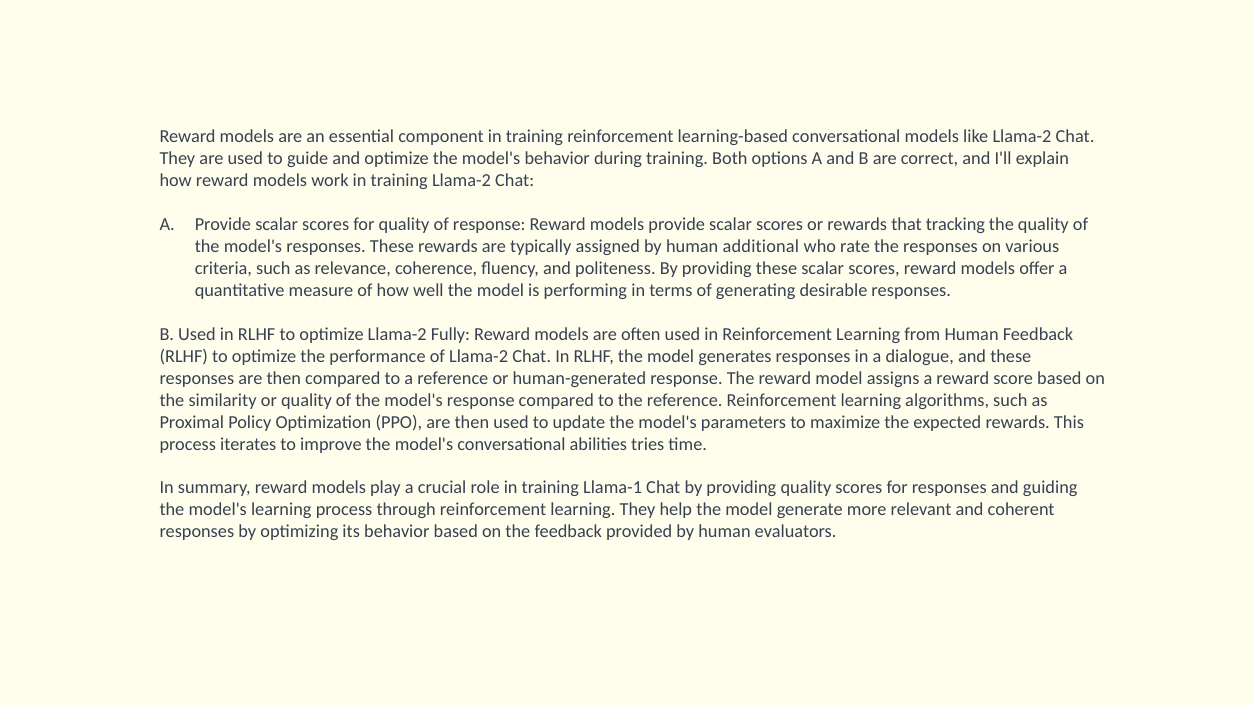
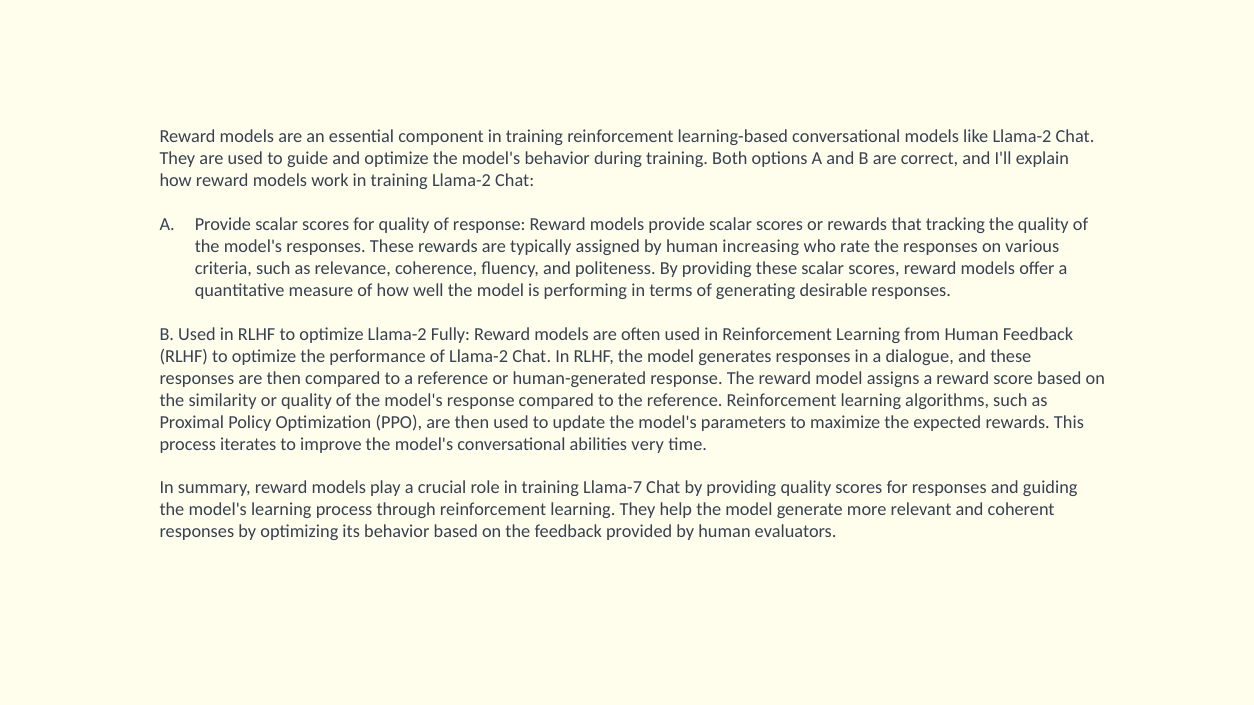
additional: additional -> increasing
tries: tries -> very
Llama-1: Llama-1 -> Llama-7
